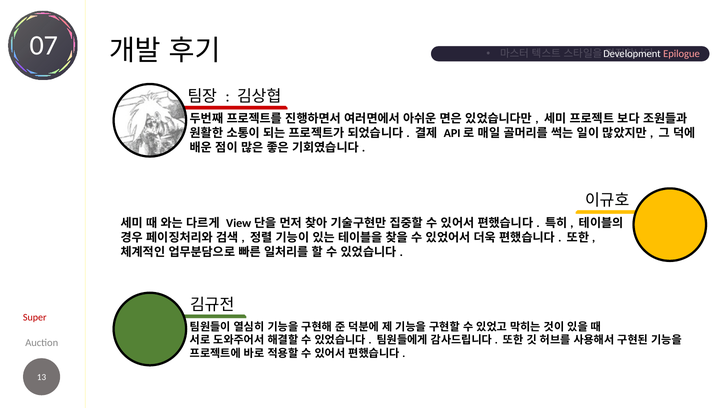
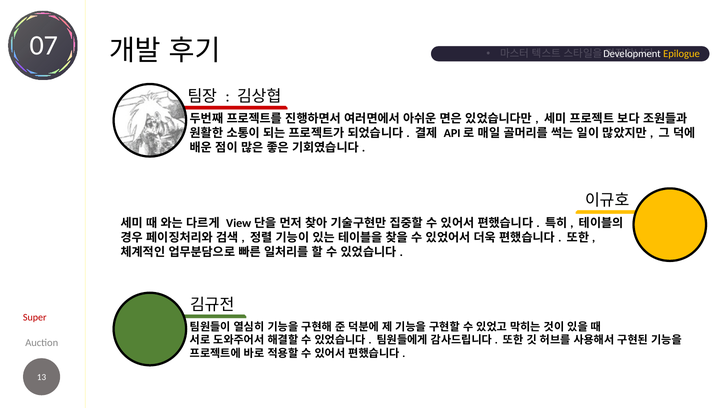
Epilogue colour: pink -> yellow
